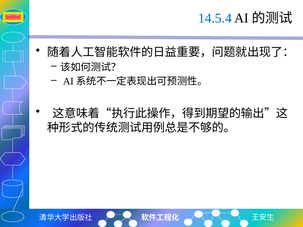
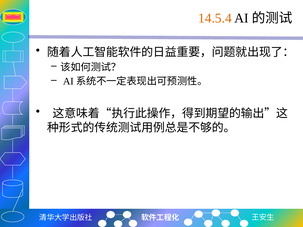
14.5.4 colour: blue -> orange
